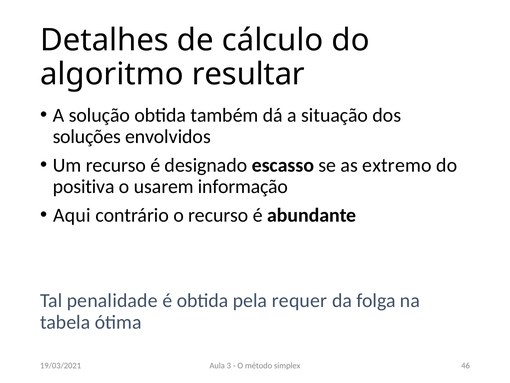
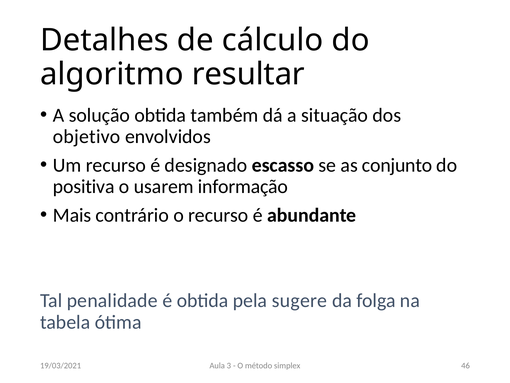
soluções: soluções -> objetivo
extremo: extremo -> conjunto
Aqui: Aqui -> Mais
requer: requer -> sugere
